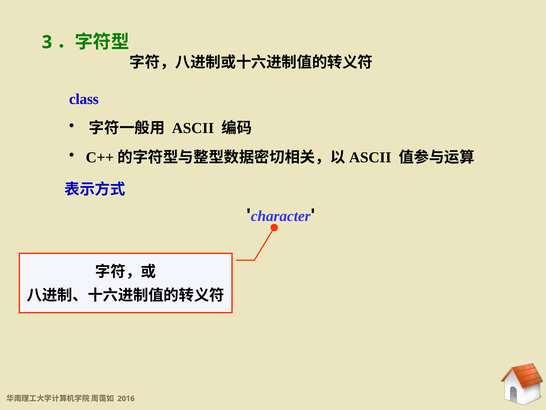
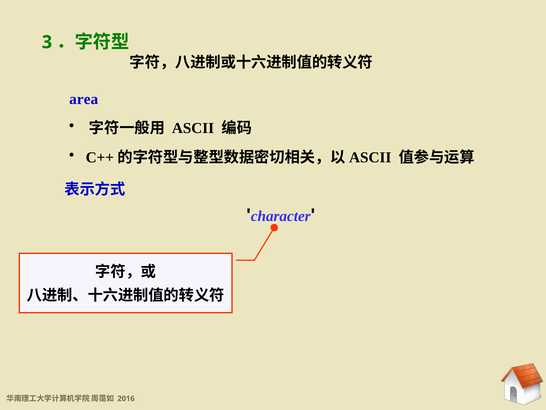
class: class -> area
